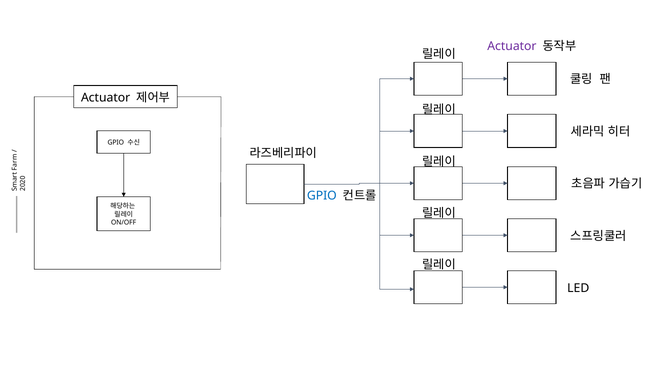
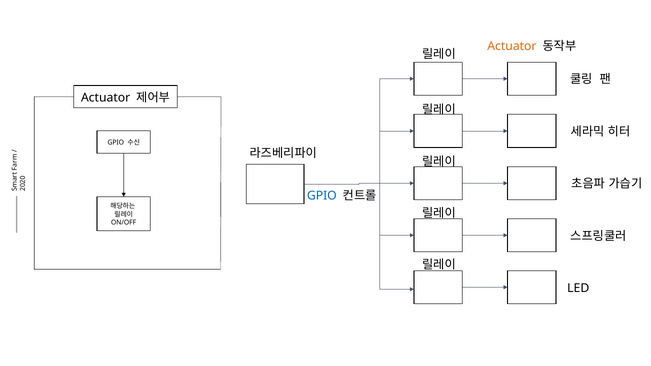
Actuator at (512, 46) colour: purple -> orange
